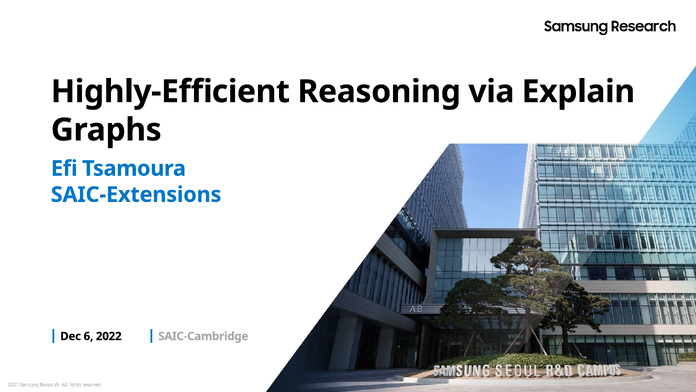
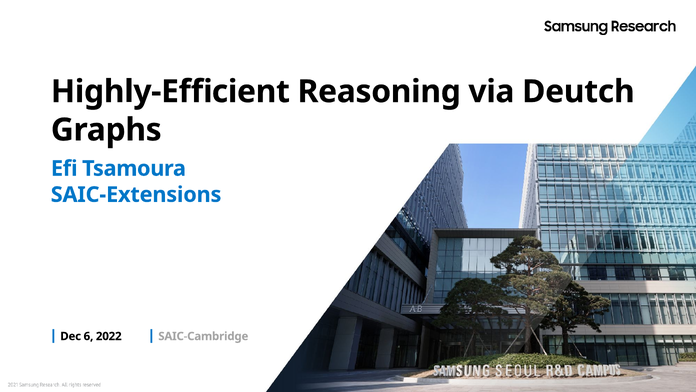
Explain: Explain -> Deutch
